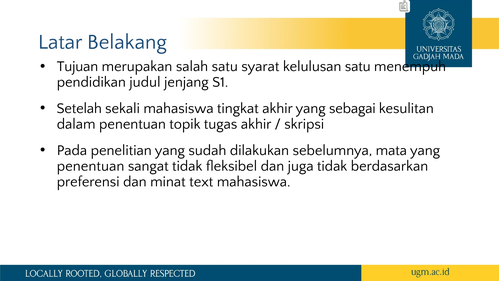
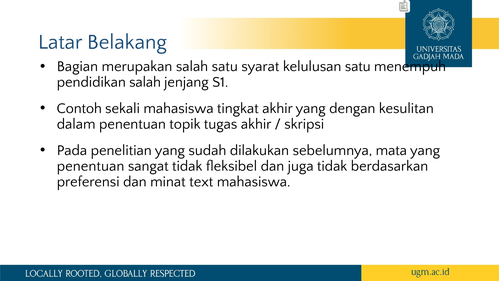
Tujuan: Tujuan -> Bagian
pendidikan judul: judul -> salah
Setelah: Setelah -> Contoh
sebagai: sebagai -> dengan
